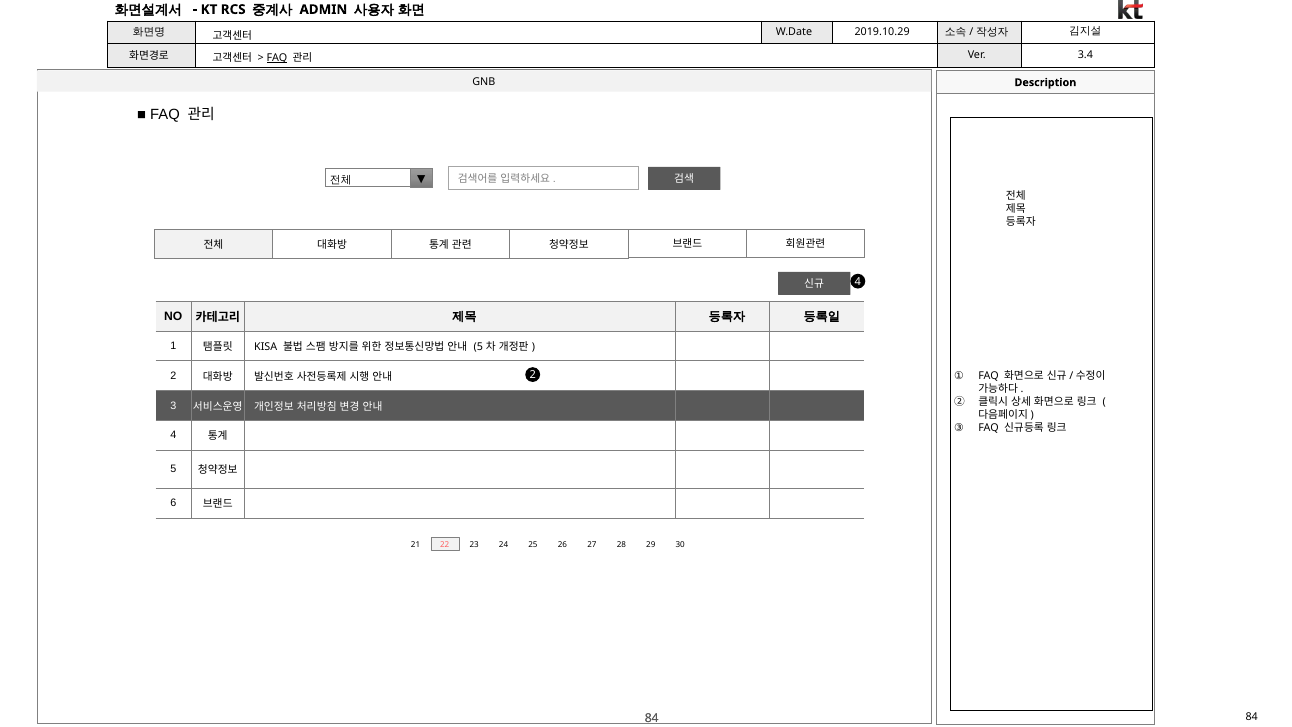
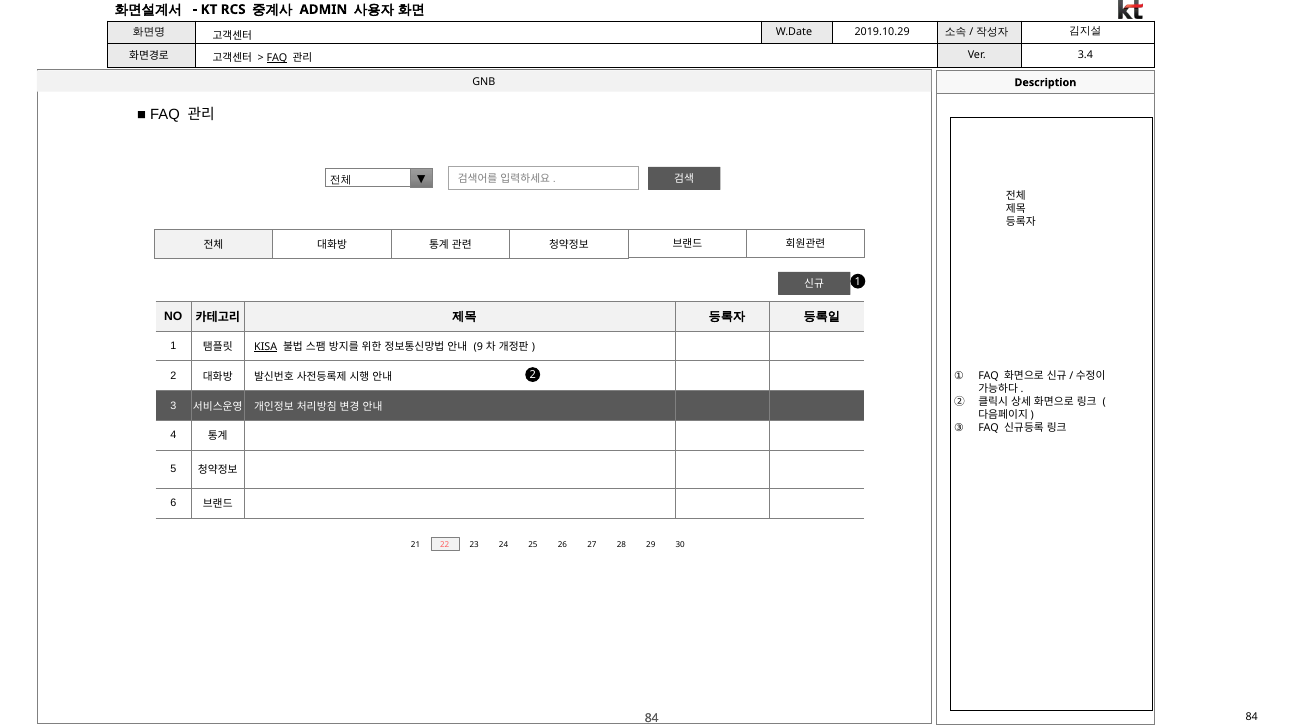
4 at (858, 282): 4 -> 1
KISA underline: none -> present
5 at (478, 347): 5 -> 9
